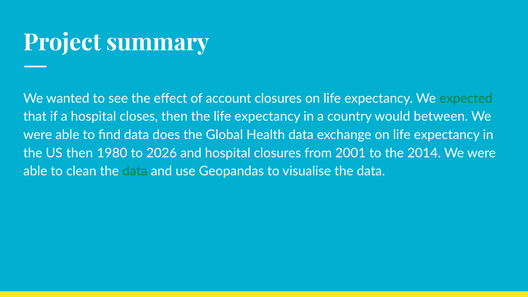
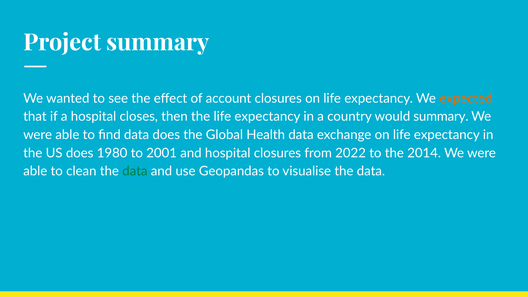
expected colour: green -> orange
would between: between -> summary
US then: then -> does
2026: 2026 -> 2001
2001: 2001 -> 2022
